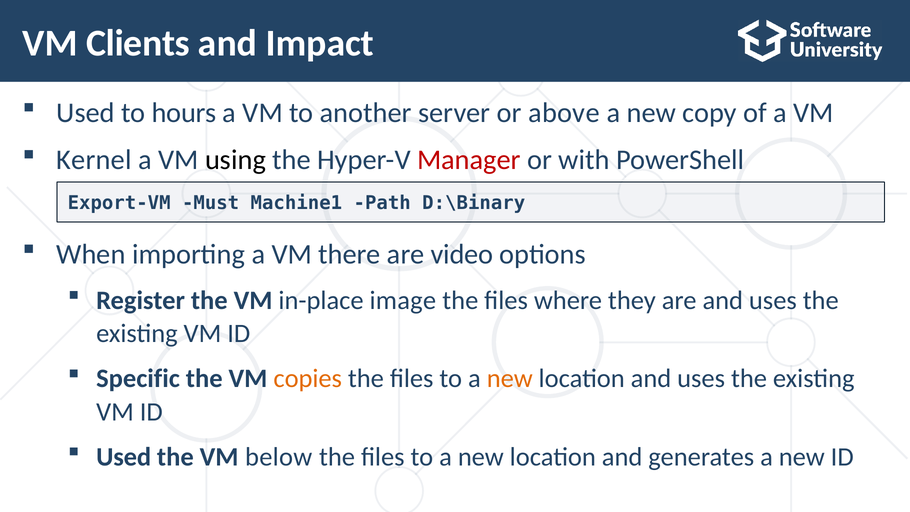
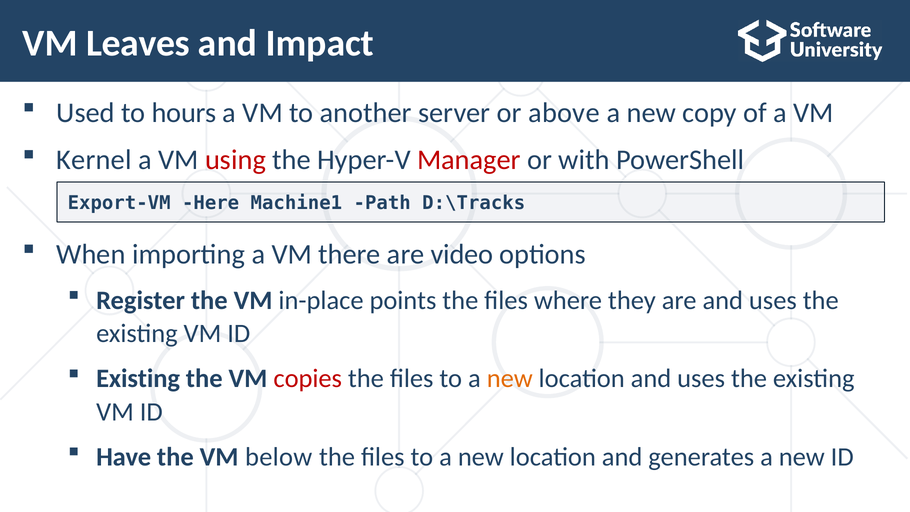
Clients: Clients -> Leaves
using colour: black -> red
Must: Must -> Here
D:\Binary: D:\Binary -> D:\Tracks
image: image -> points
Specific at (138, 378): Specific -> Existing
copies colour: orange -> red
Used at (124, 457): Used -> Have
